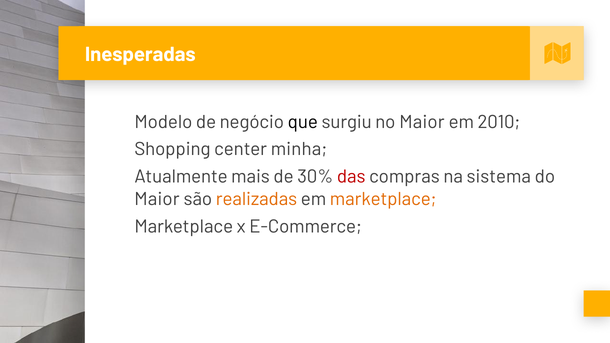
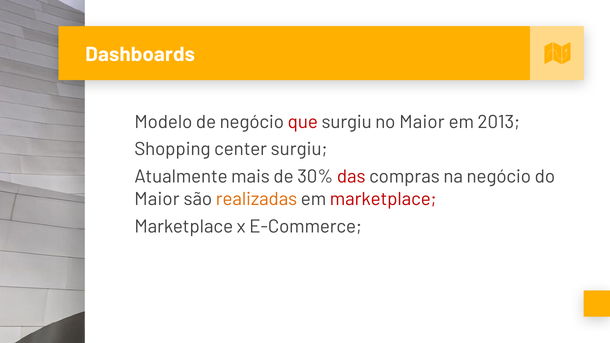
Inesperadas: Inesperadas -> Dashboards
que colour: black -> red
2010: 2010 -> 2013
center minha: minha -> surgiu
na sistema: sistema -> negócio
marketplace colour: orange -> red
